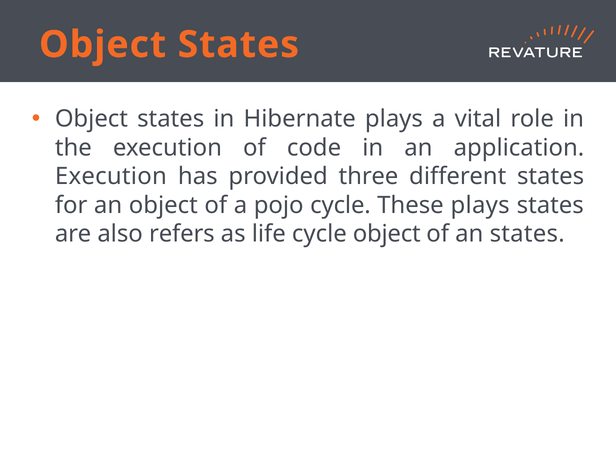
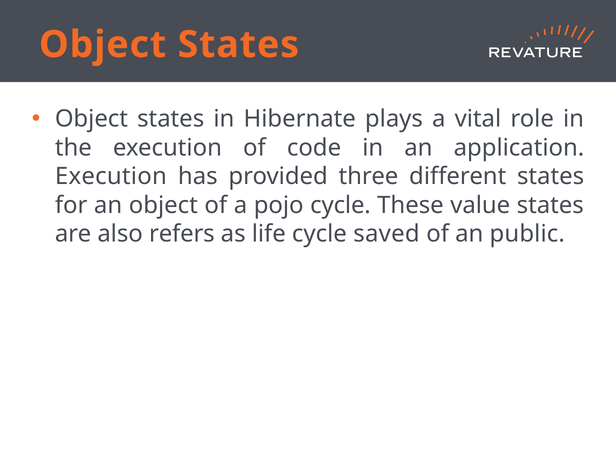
These plays: plays -> value
cycle object: object -> saved
an states: states -> public
